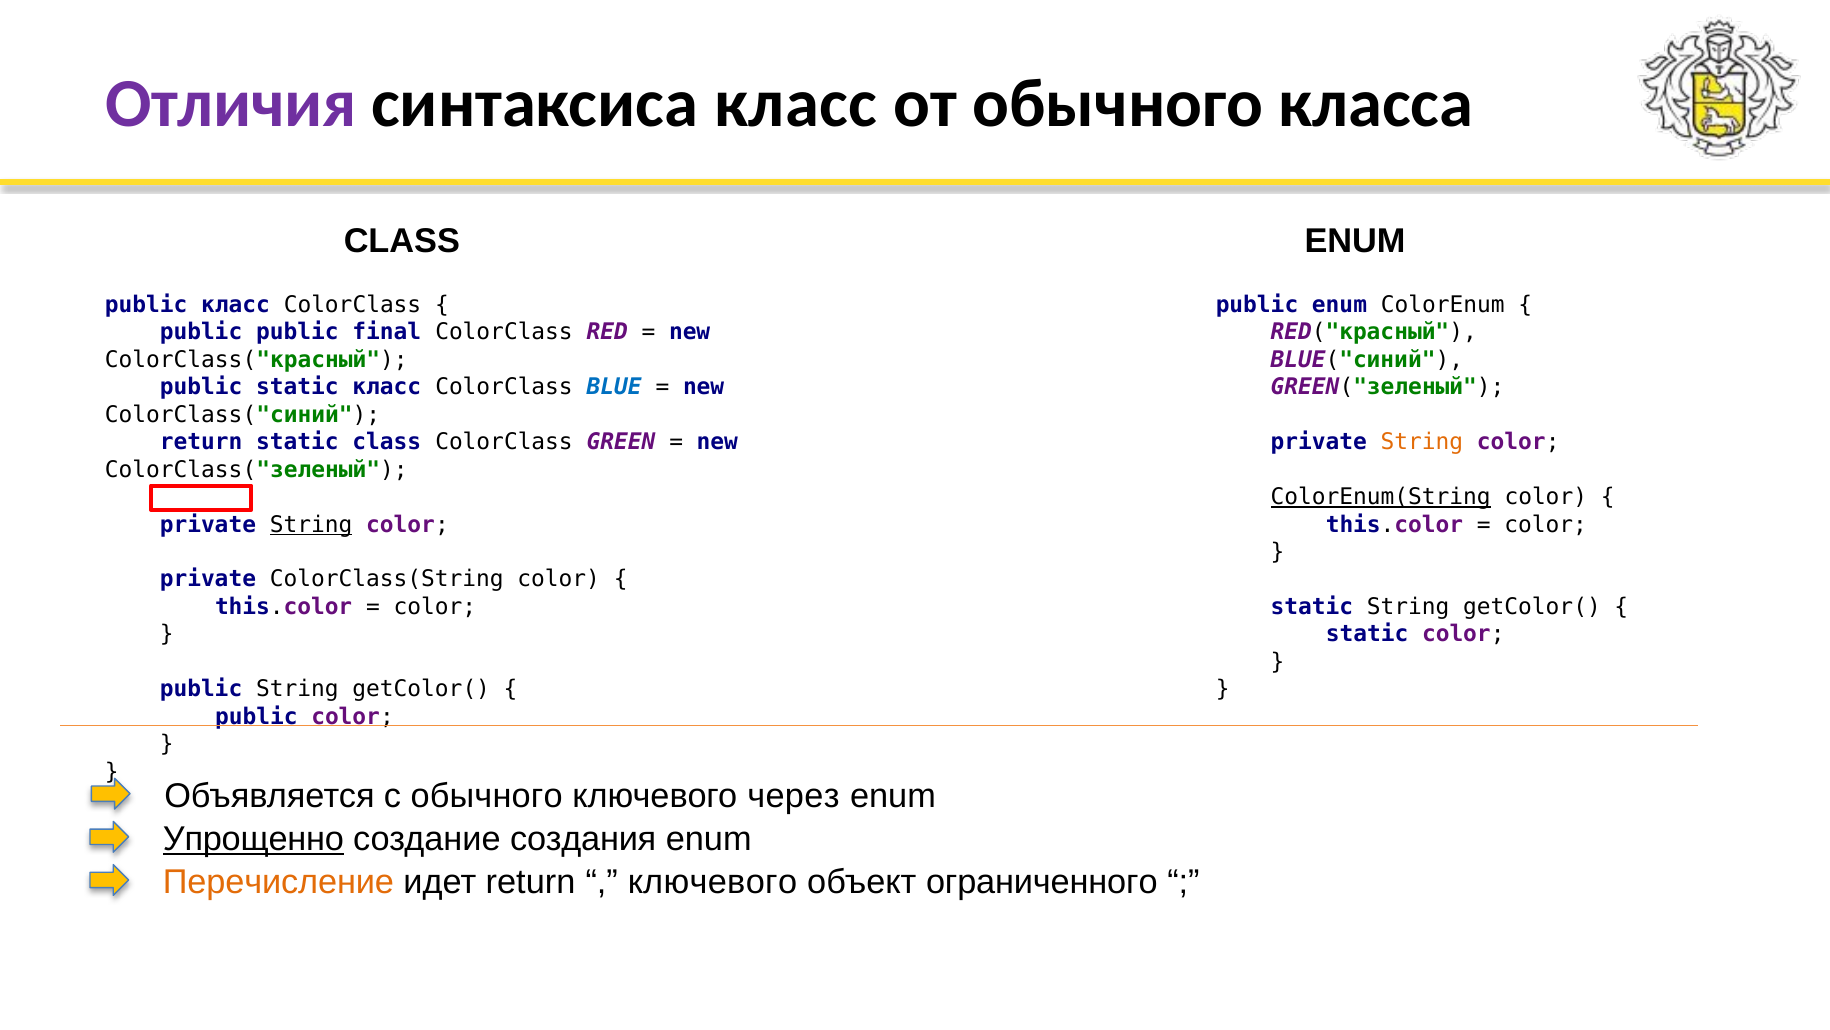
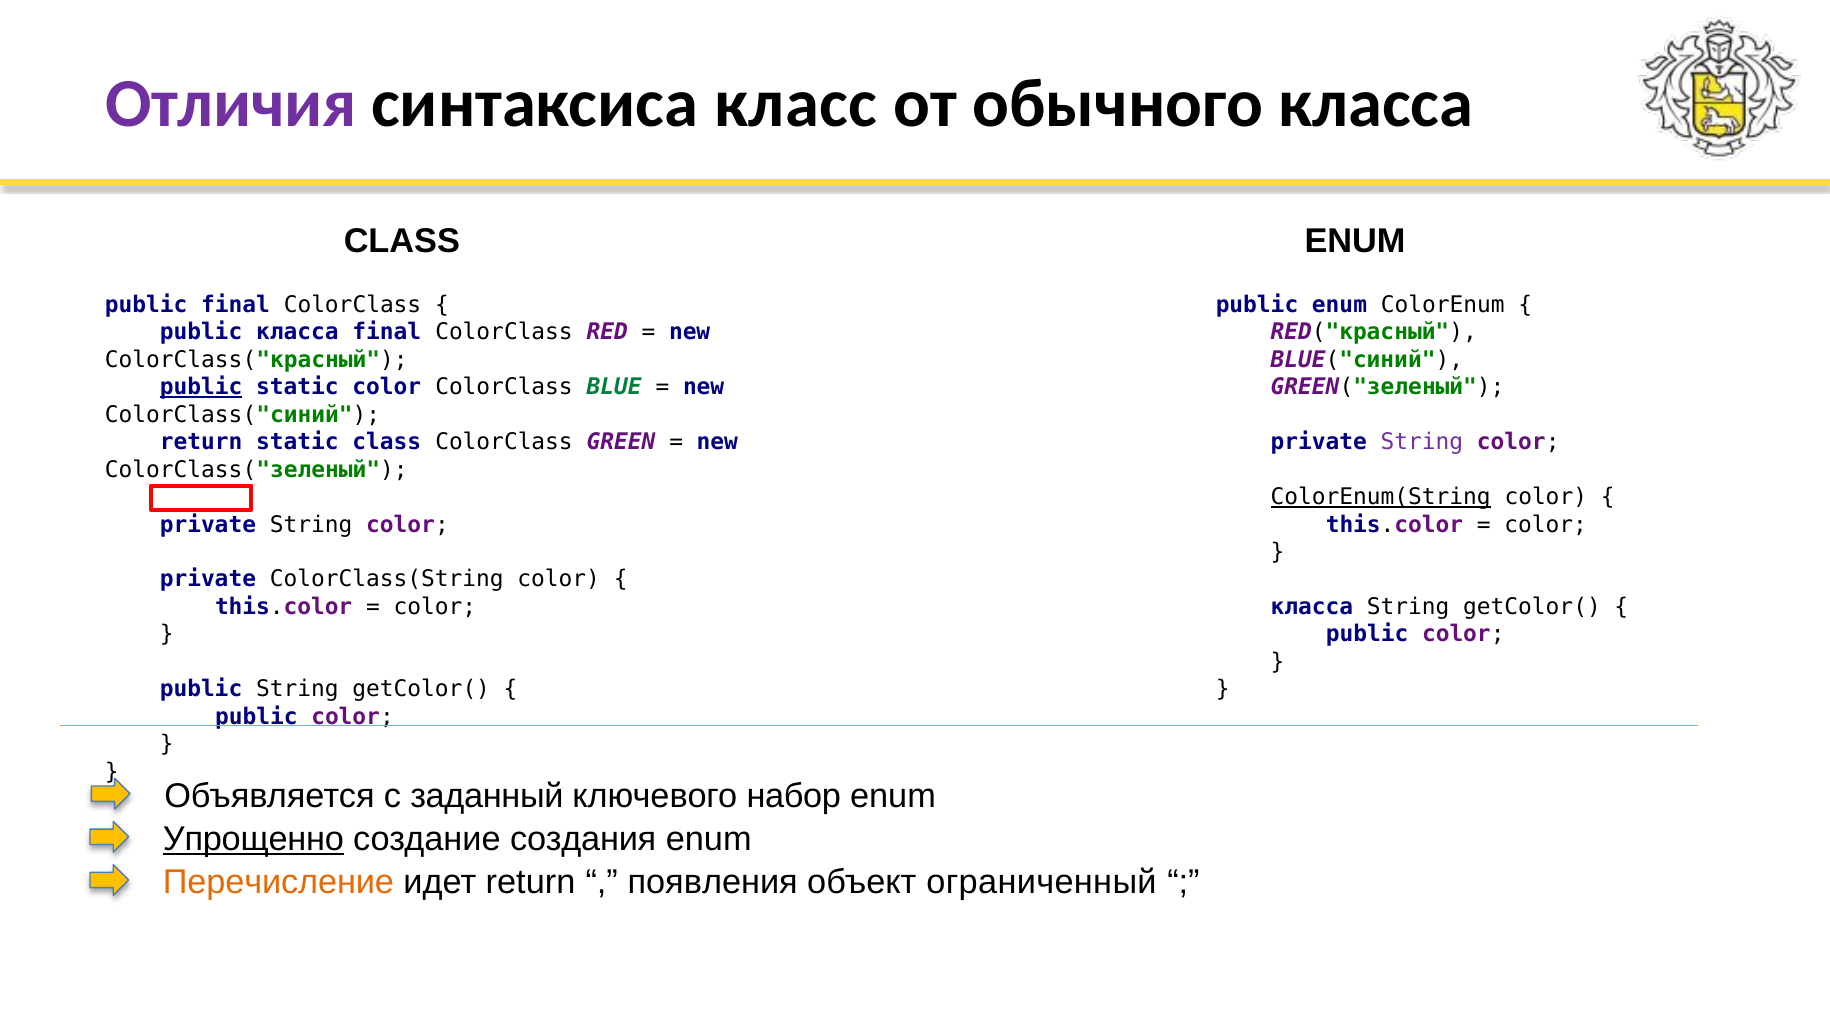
public класс: класс -> final
public public: public -> класса
public at (201, 387) underline: none -> present
static класс: класс -> color
BLUE colour: blue -> green
String at (1422, 442) colour: orange -> purple
String at (311, 524) underline: present -> none
static at (1312, 607): static -> класса
static at (1367, 634): static -> public
с обычного: обычного -> заданный
через: через -> набор
ключевого at (713, 881): ключевого -> появления
ограниченного: ограниченного -> ограниченный
